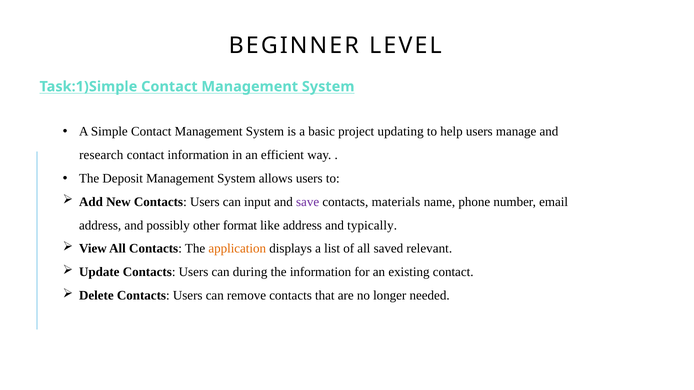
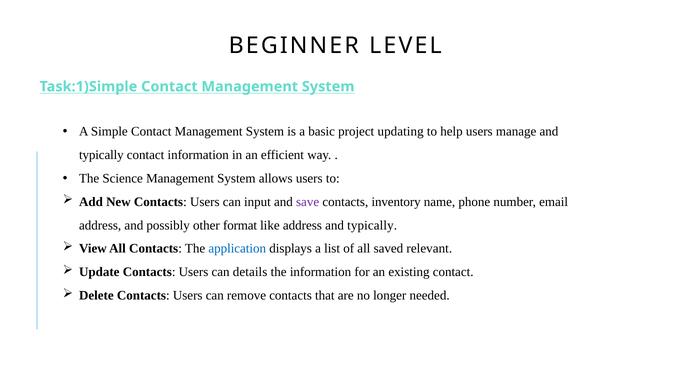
research at (101, 155): research -> typically
Deposit: Deposit -> Science
materials: materials -> inventory
application colour: orange -> blue
during: during -> details
